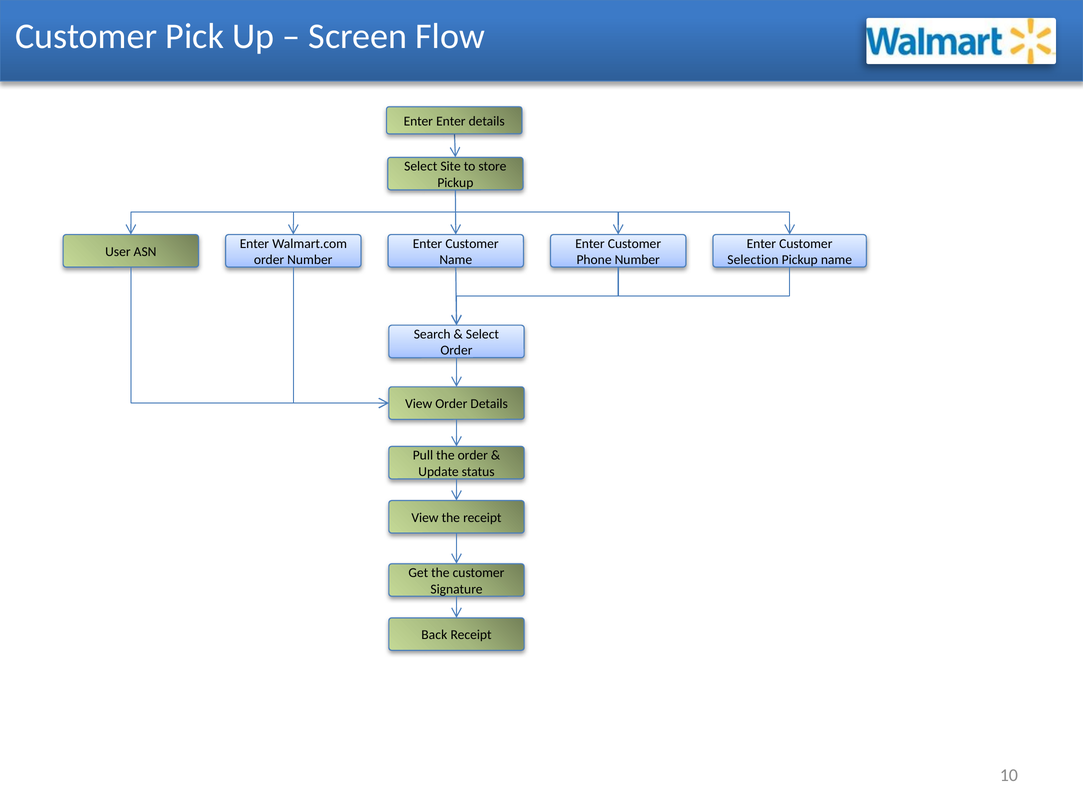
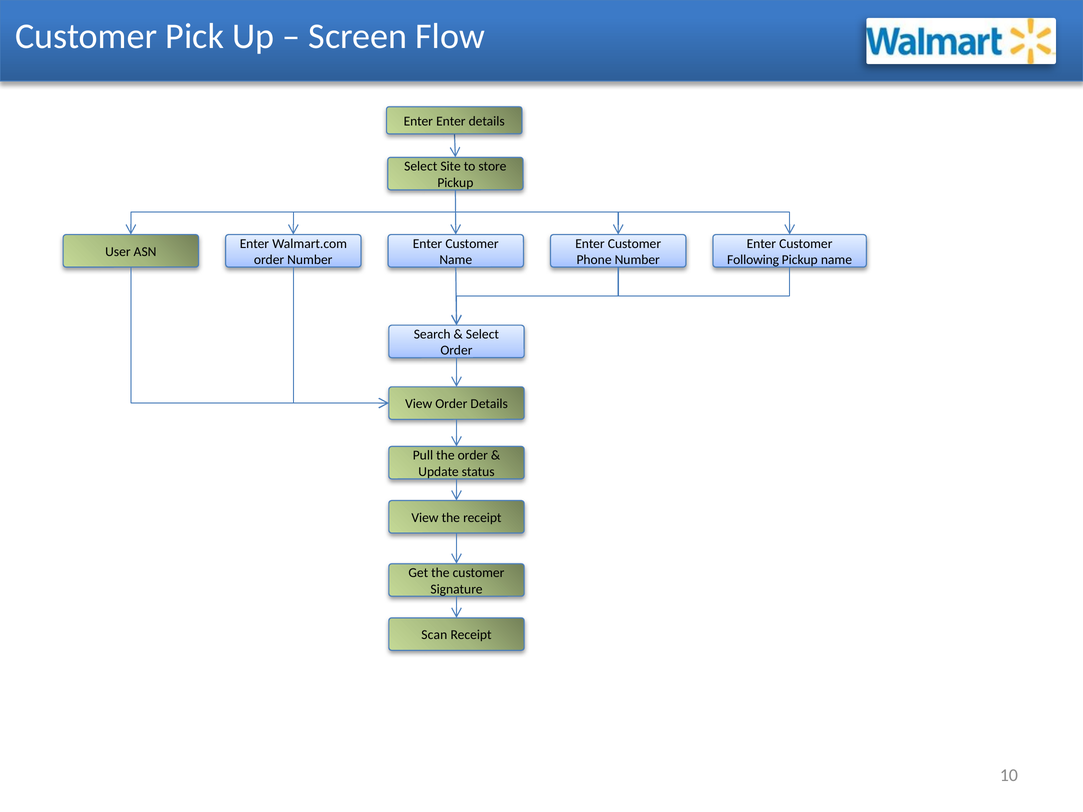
Selection: Selection -> Following
Back: Back -> Scan
